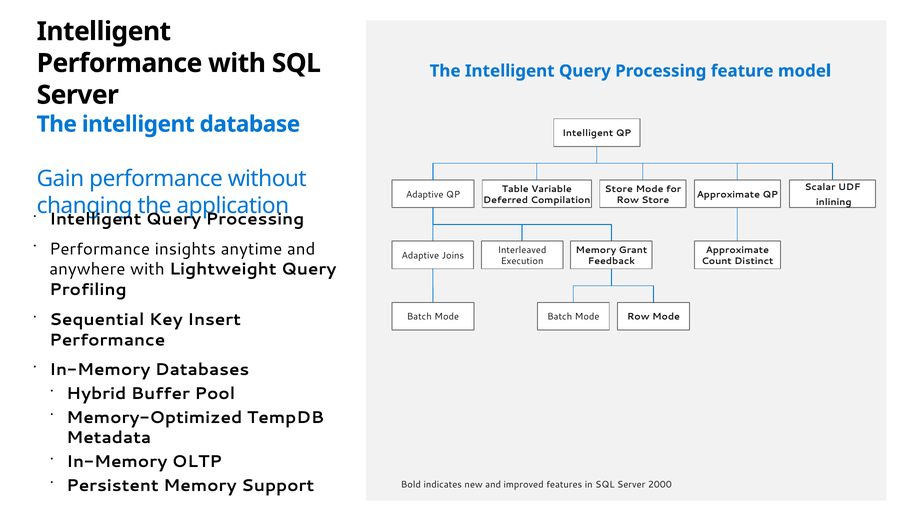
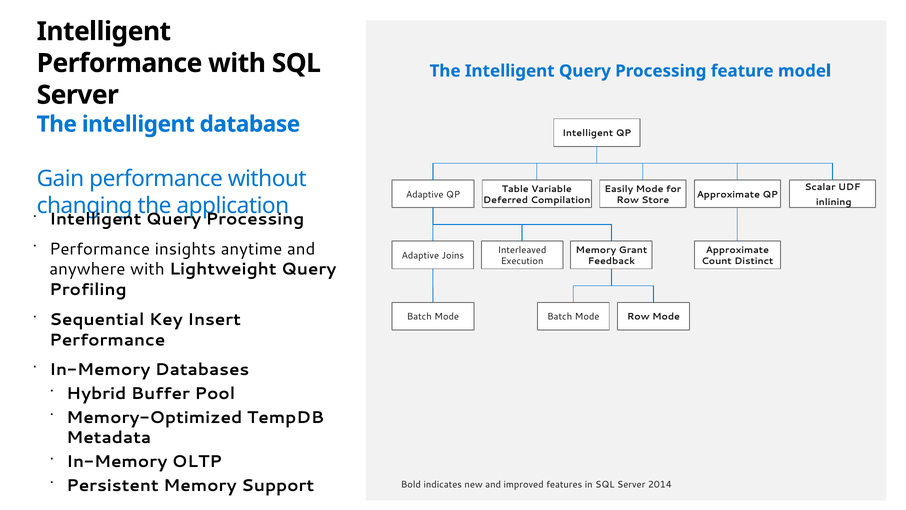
Store at (619, 189): Store -> Easily
2000: 2000 -> 2014
